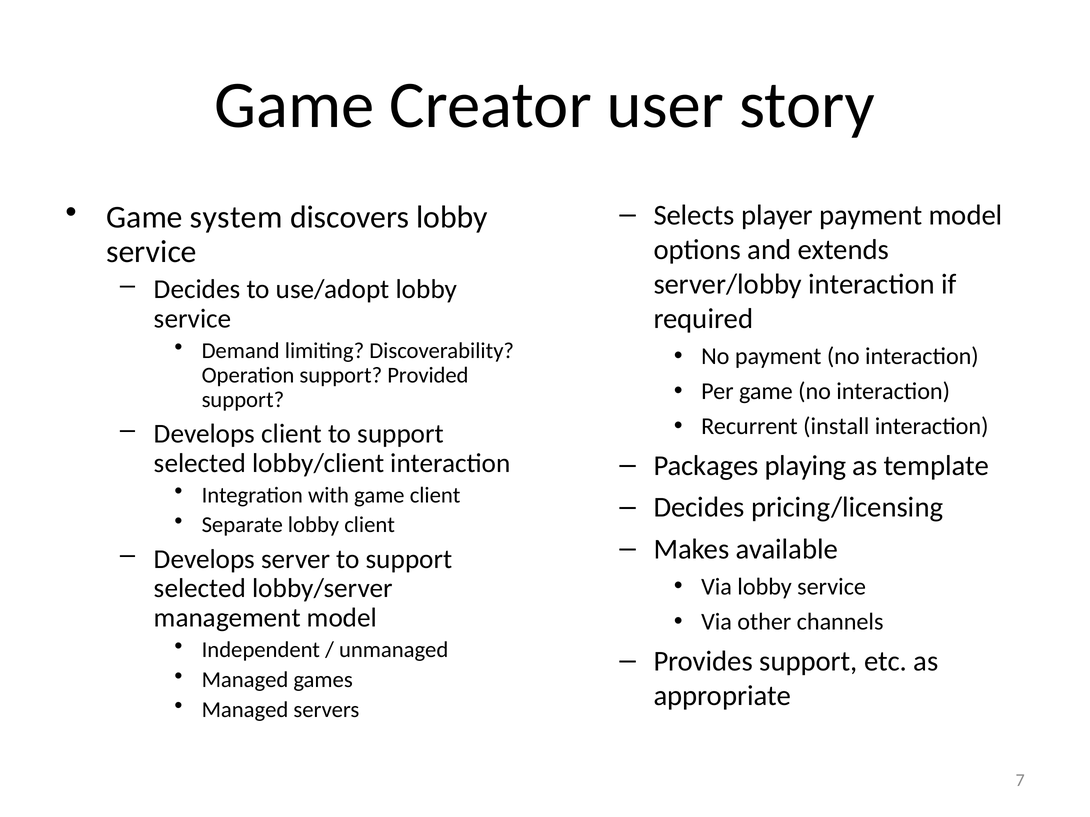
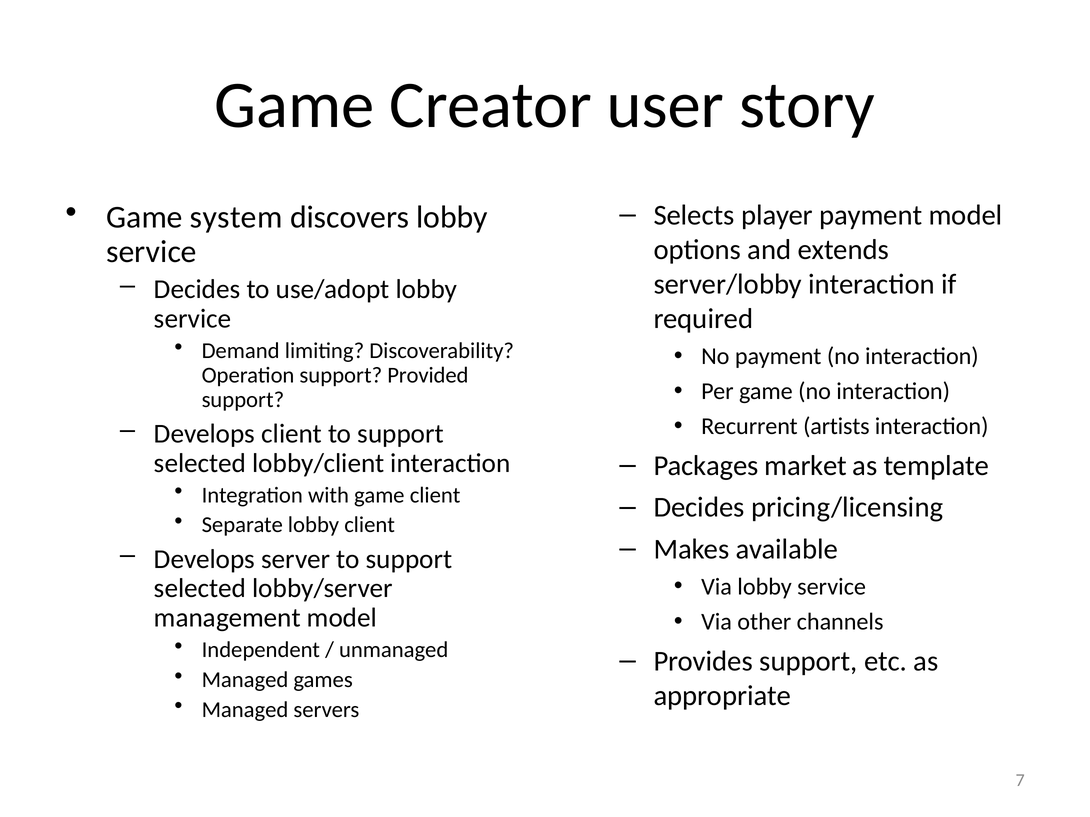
install: install -> artists
playing: playing -> market
